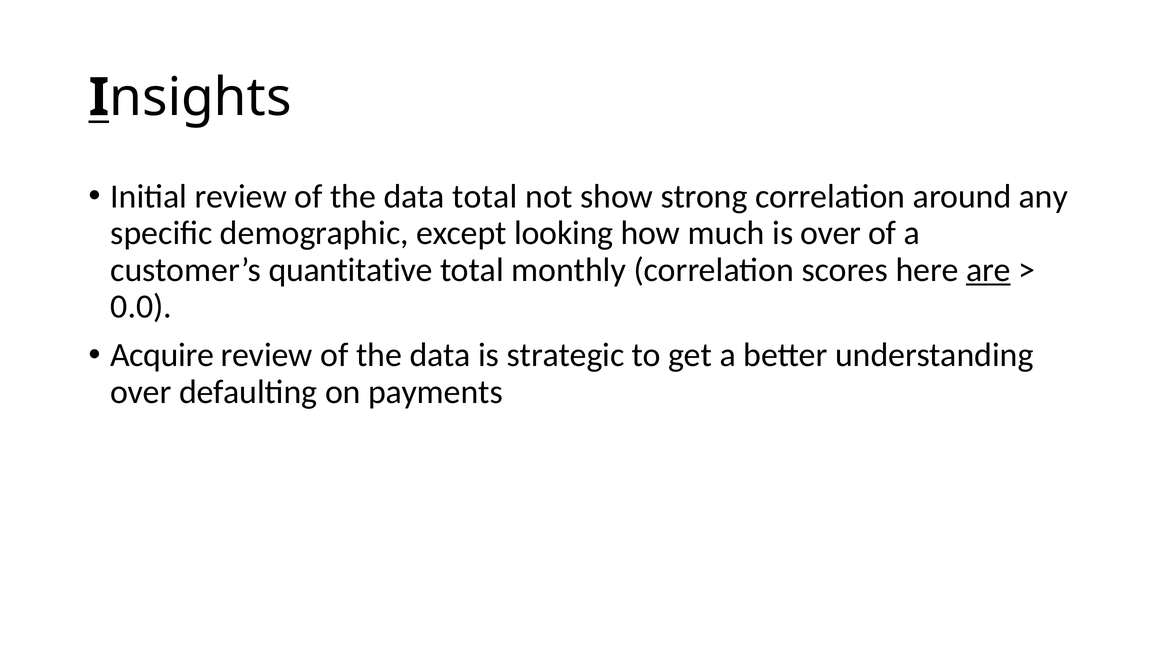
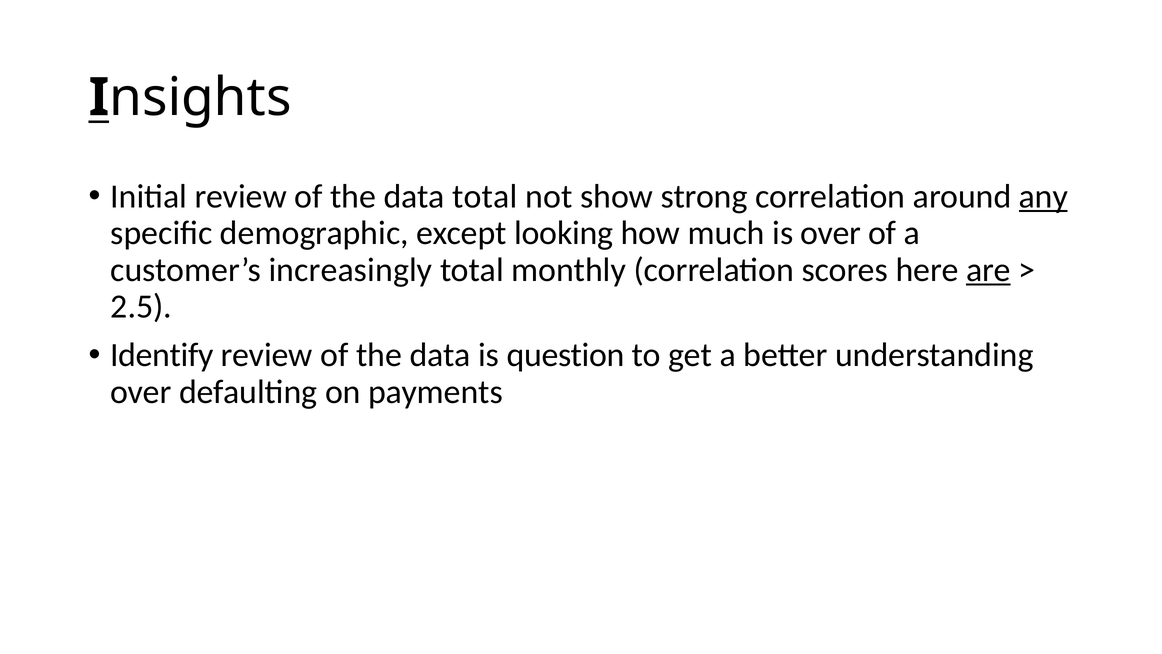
any underline: none -> present
quantitative: quantitative -> increasingly
0.0: 0.0 -> 2.5
Acquire: Acquire -> Identify
strategic: strategic -> question
